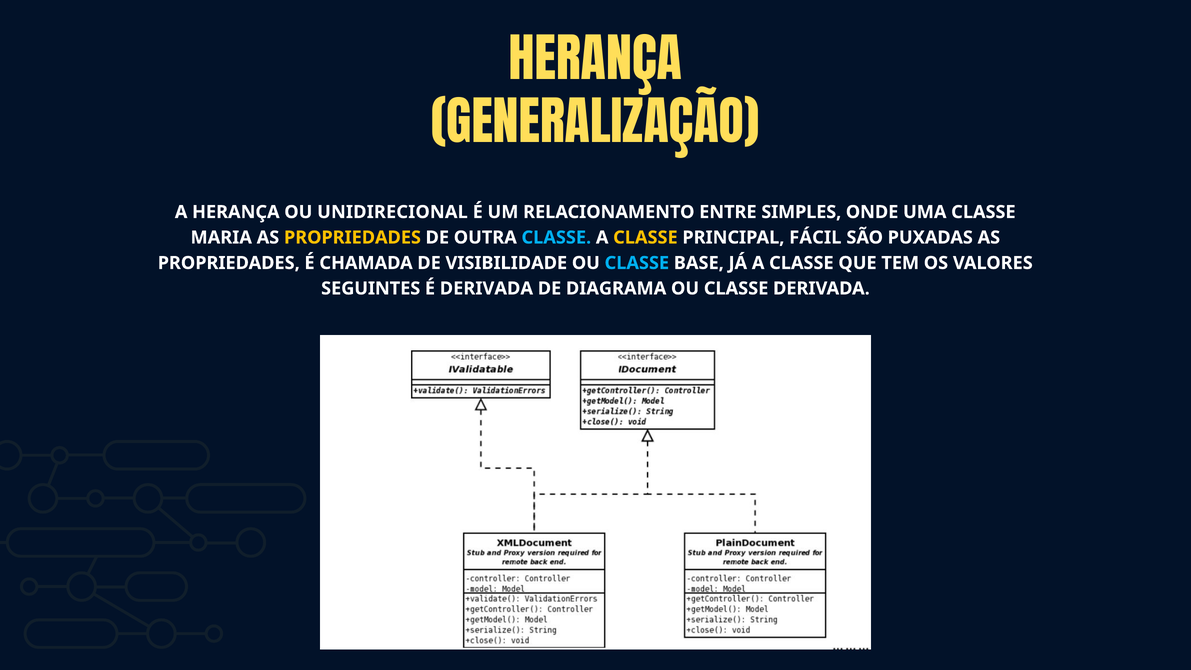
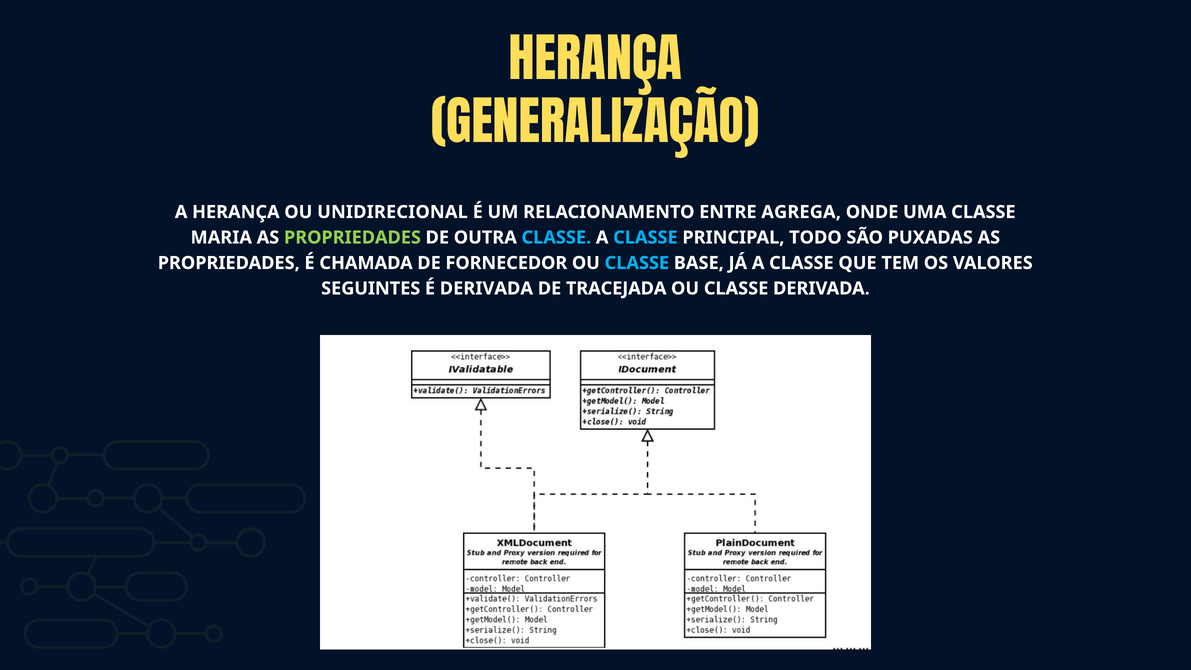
SIMPLES: SIMPLES -> AGREGA
PROPRIEDADES at (352, 238) colour: yellow -> light green
CLASSE at (645, 238) colour: yellow -> light blue
FÁCIL: FÁCIL -> TODO
VISIBILIDADE: VISIBILIDADE -> FORNECEDOR
DIAGRAMA: DIAGRAMA -> TRACEJADA
